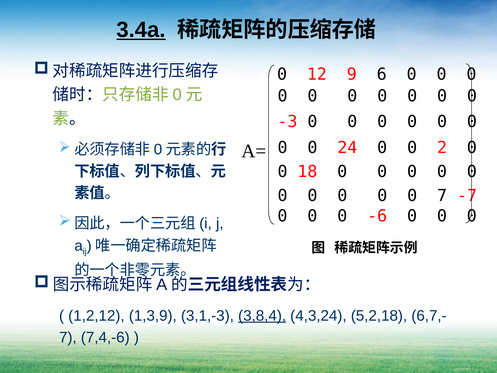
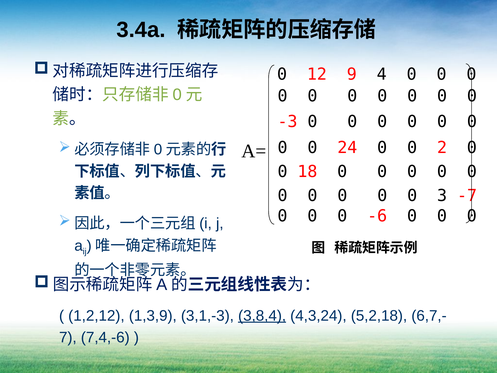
3.4a underline: present -> none
9 6: 6 -> 4
0 7: 7 -> 3
